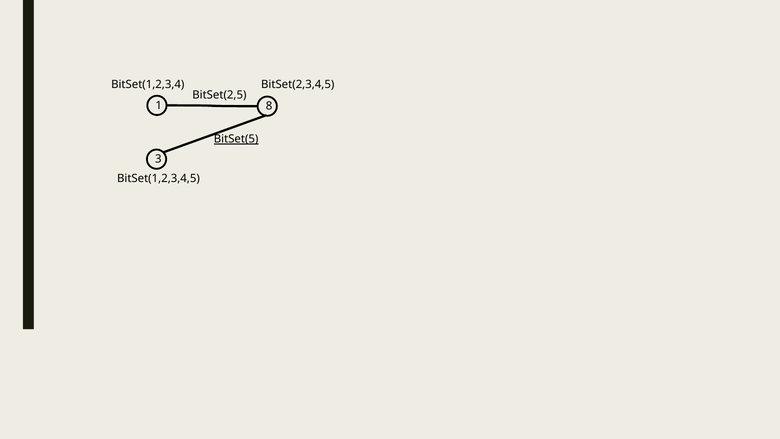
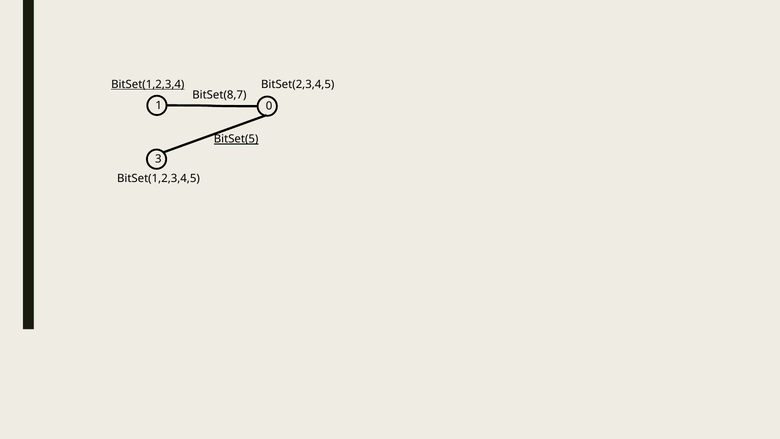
BitSet(1,2,3,4 underline: none -> present
BitSet(2,5: BitSet(2,5 -> BitSet(8,7
8: 8 -> 0
